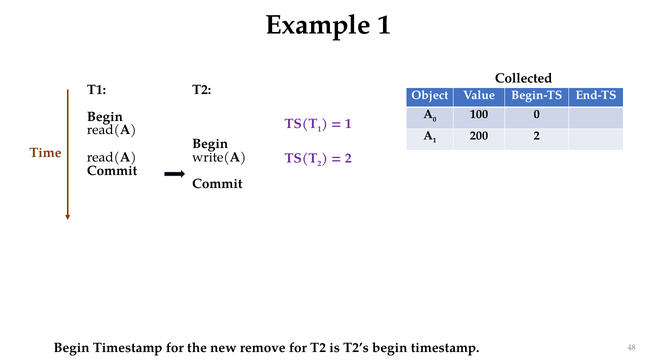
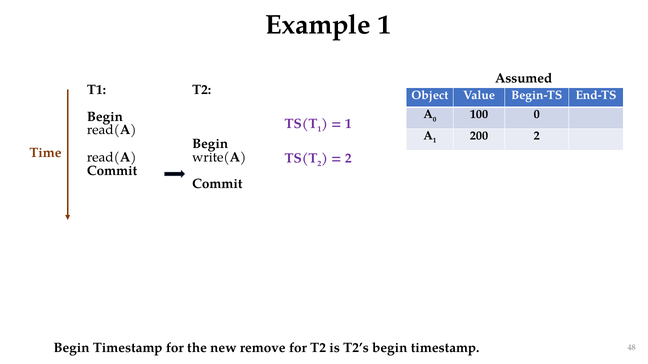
Collected: Collected -> Assumed
